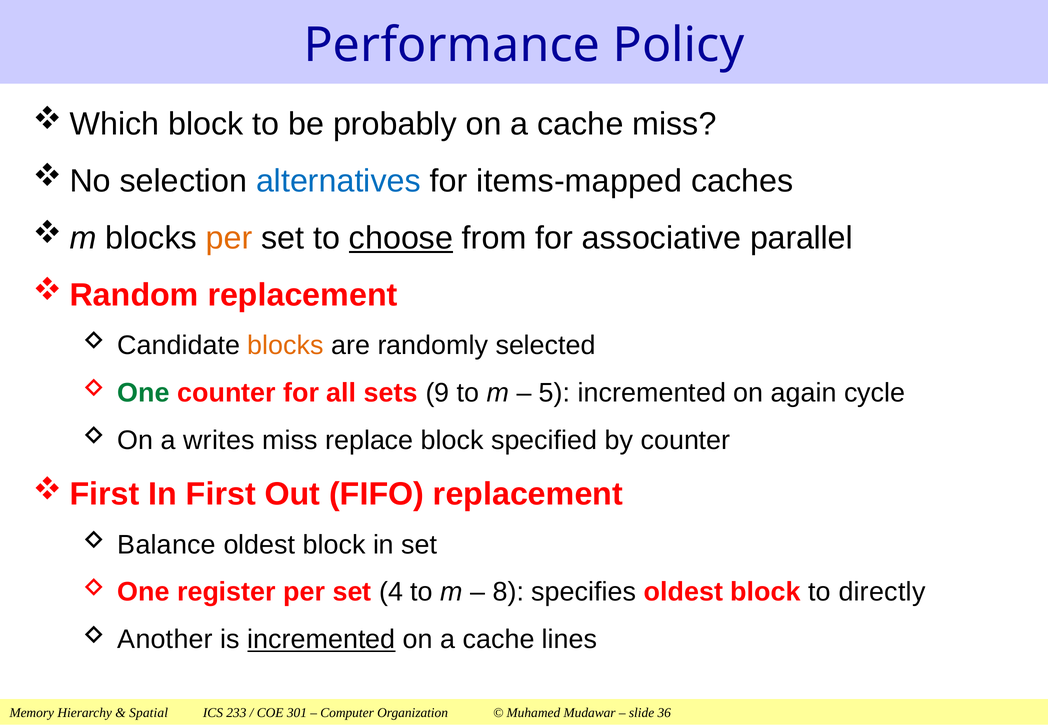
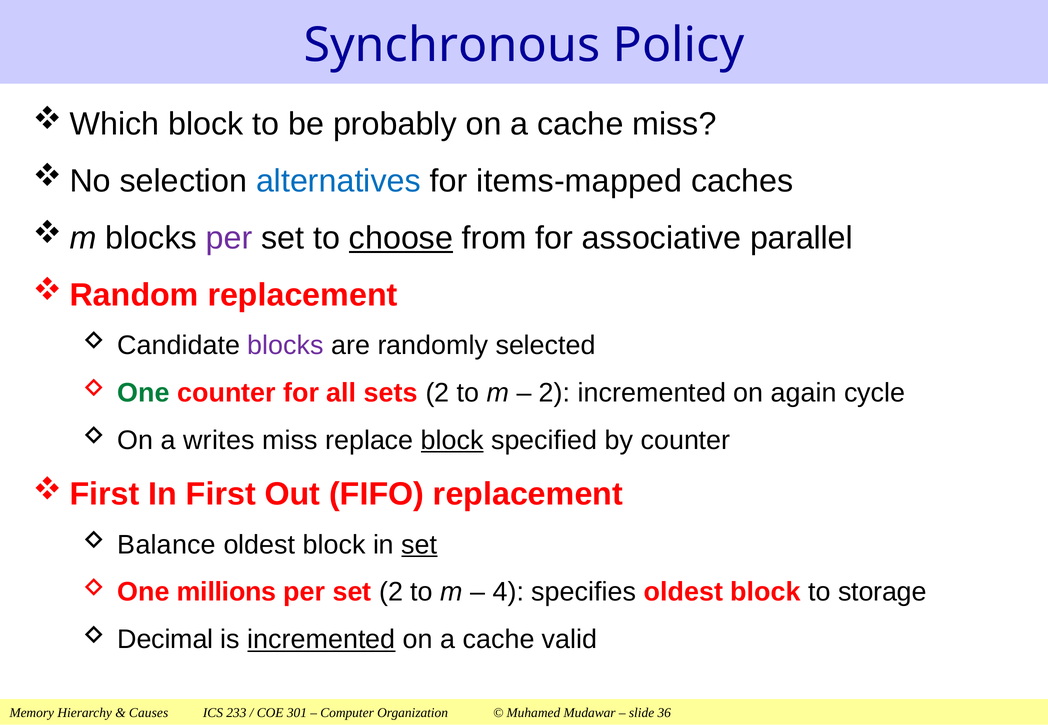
Performance: Performance -> Synchronous
per at (229, 238) colour: orange -> purple
blocks at (285, 346) colour: orange -> purple
sets 9: 9 -> 2
5 at (555, 393): 5 -> 2
block at (452, 441) underline: none -> present
set at (419, 545) underline: none -> present
register: register -> millions
set 4: 4 -> 2
8: 8 -> 4
directly: directly -> storage
Another: Another -> Decimal
lines: lines -> valid
Spatial: Spatial -> Causes
